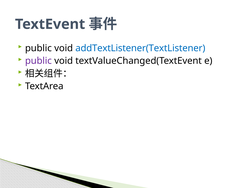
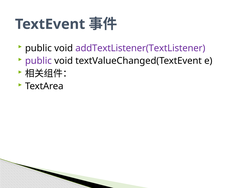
addTextListener(TextListener colour: blue -> purple
